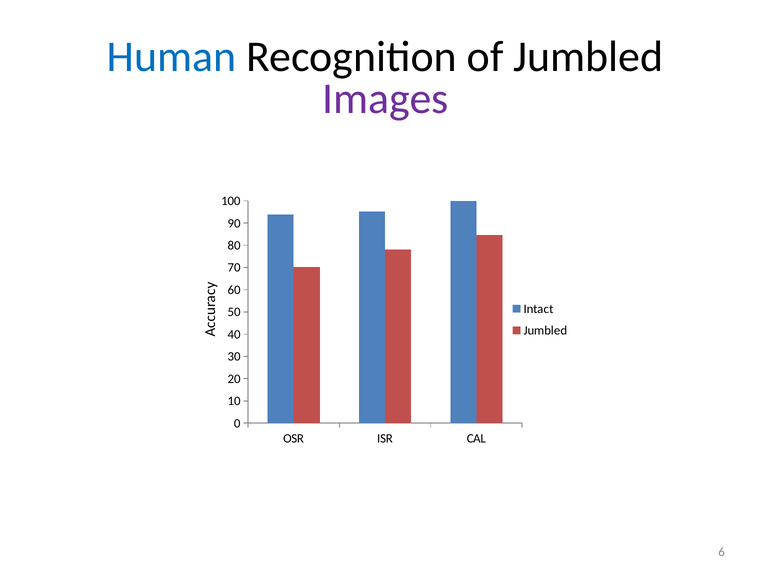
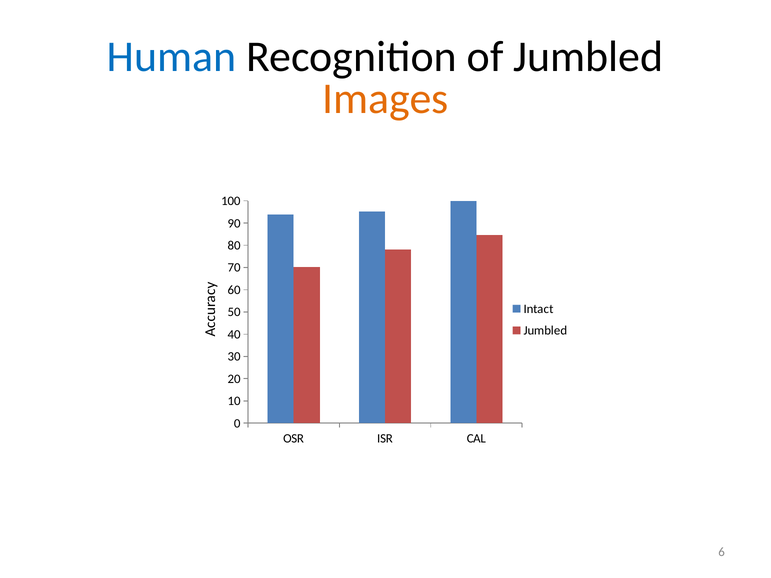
Images colour: purple -> orange
